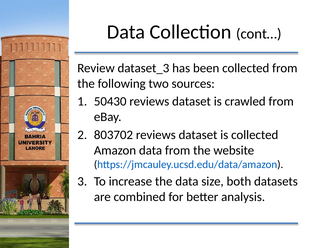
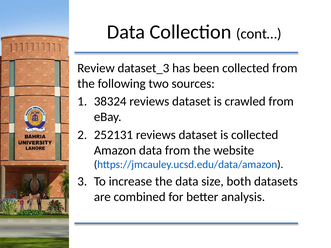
50430: 50430 -> 38324
803702: 803702 -> 252131
